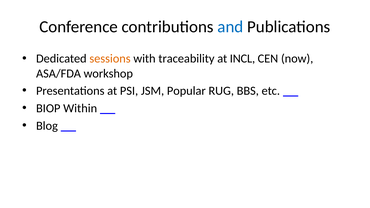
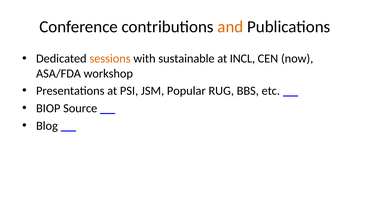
and colour: blue -> orange
traceability: traceability -> sustainable
Within: Within -> Source
